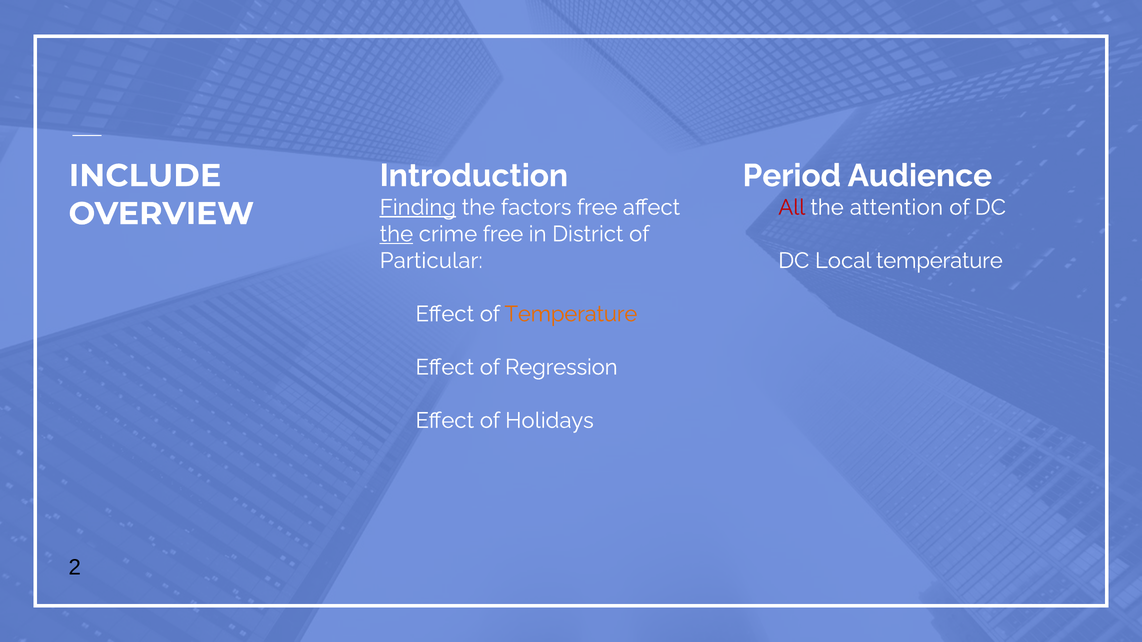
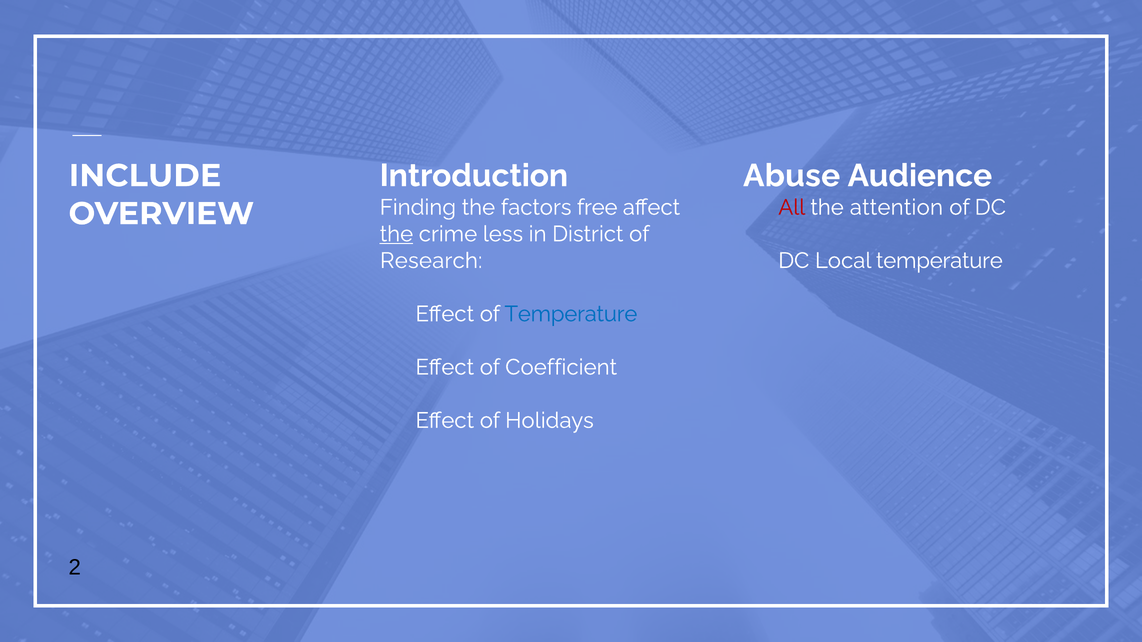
Period: Period -> Abuse
Finding underline: present -> none
crime free: free -> less
Particular: Particular -> Research
Temperature at (571, 314) colour: orange -> blue
Regression: Regression -> Coefficient
